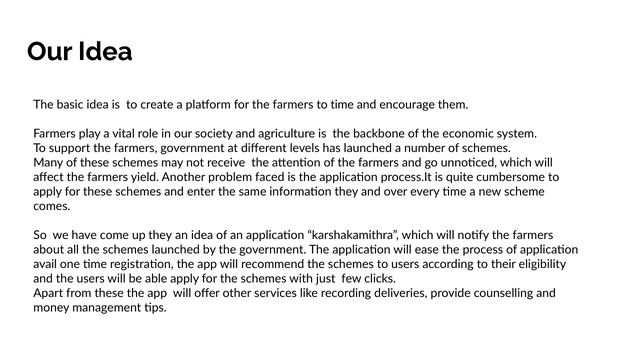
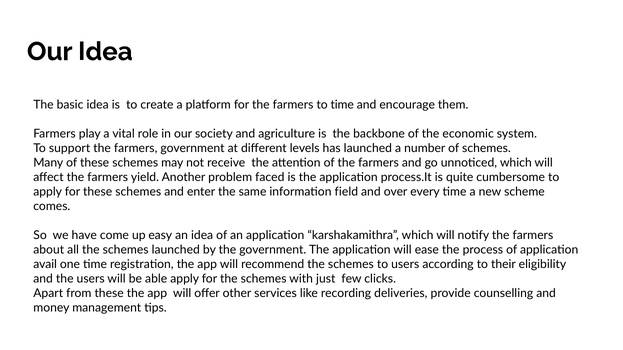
information they: they -> field
up they: they -> easy
